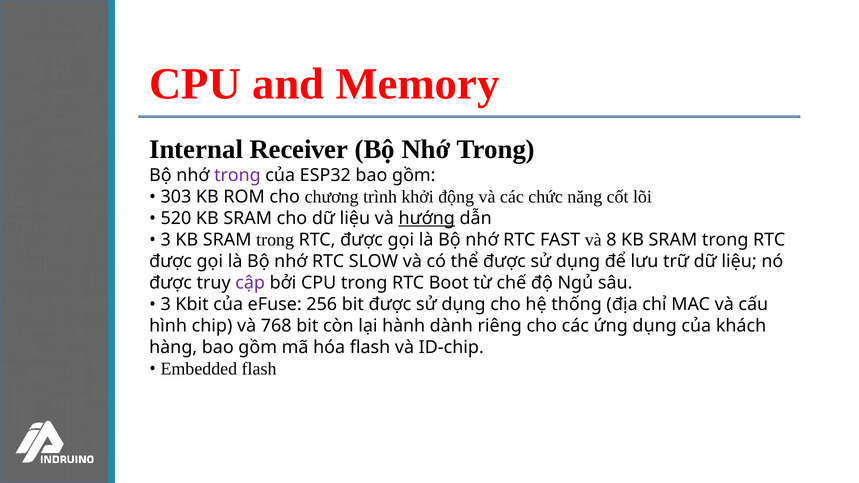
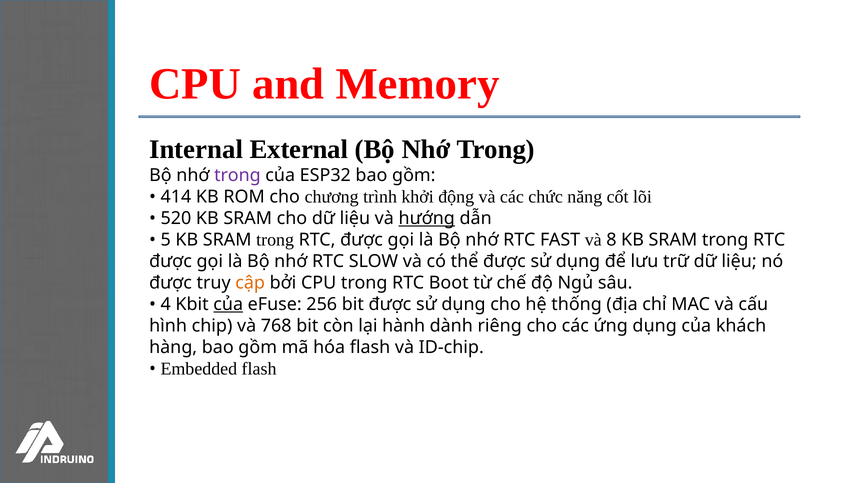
Receiver: Receiver -> External
303: 303 -> 414
3 at (166, 240): 3 -> 5
cập colour: purple -> orange
3 at (166, 304): 3 -> 4
của at (228, 304) underline: none -> present
